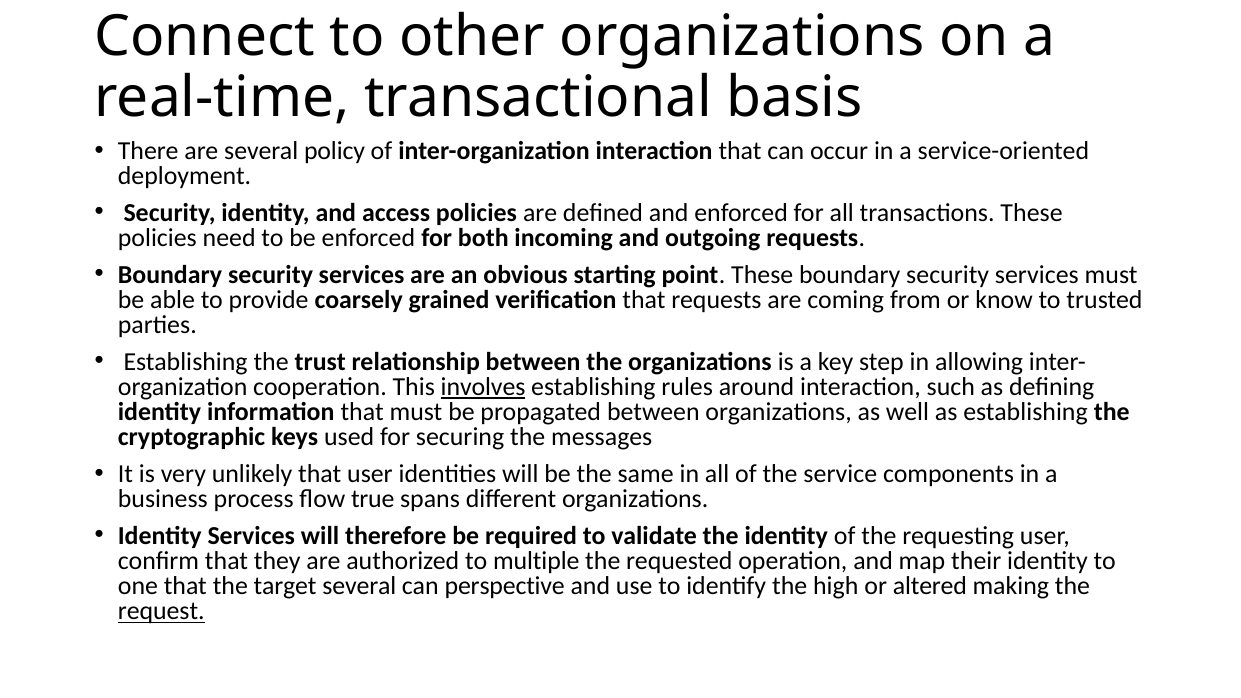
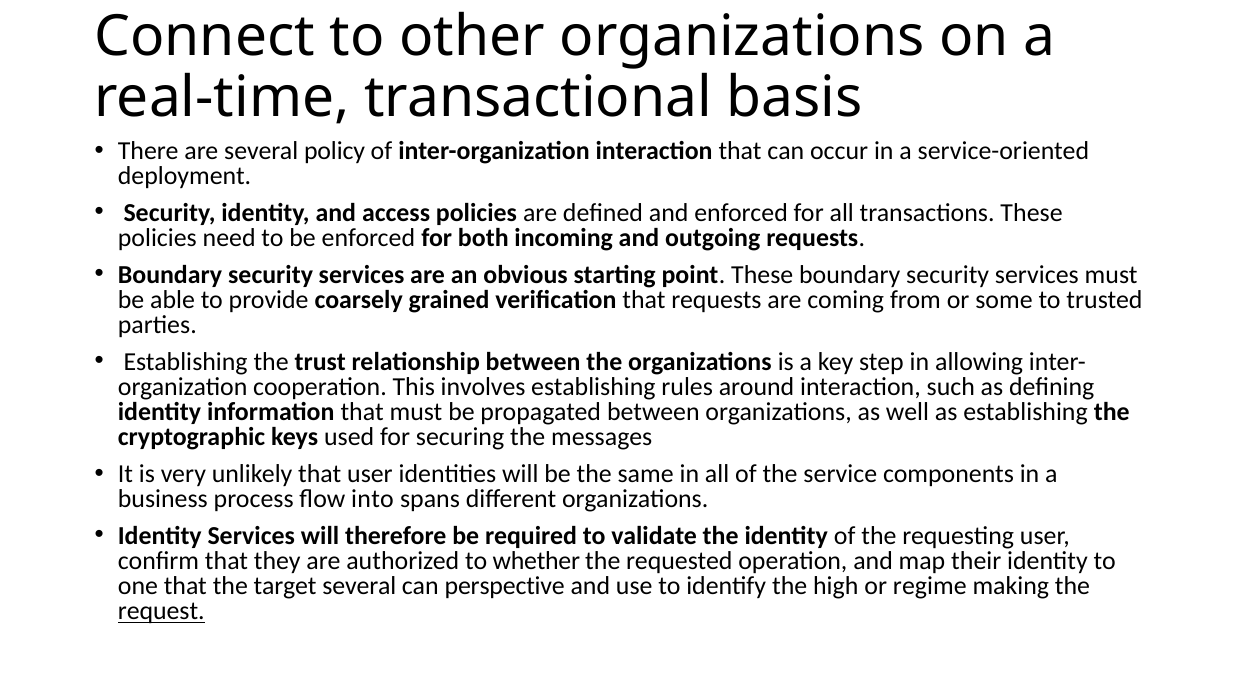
know: know -> some
involves underline: present -> none
true: true -> into
multiple: multiple -> whether
altered: altered -> regime
